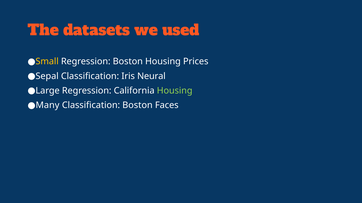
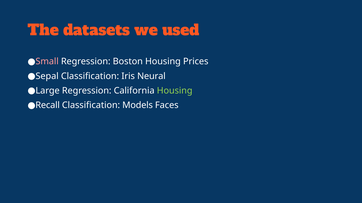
Small colour: yellow -> pink
Many: Many -> Recall
Classification Boston: Boston -> Models
